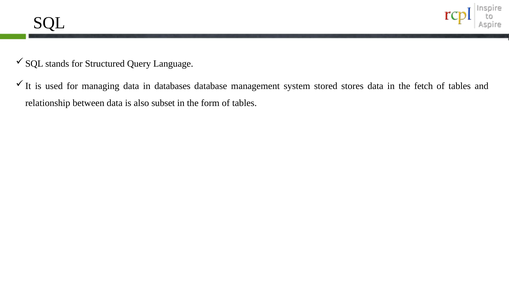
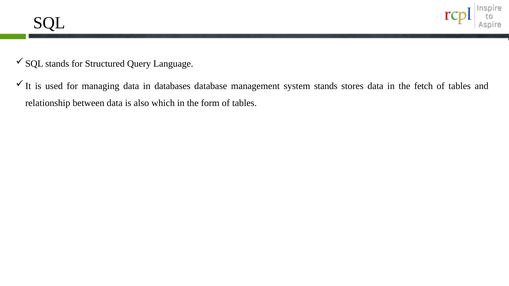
system stored: stored -> stands
subset: subset -> which
